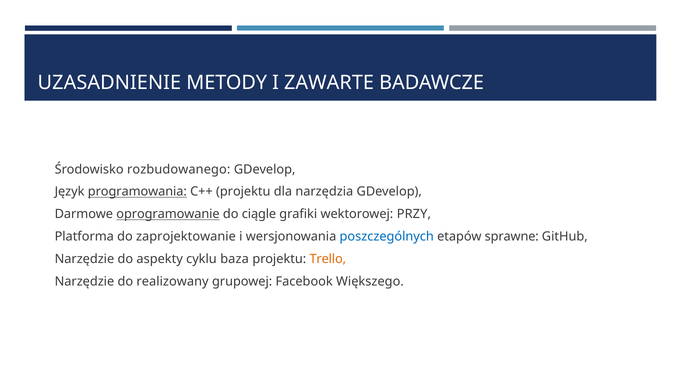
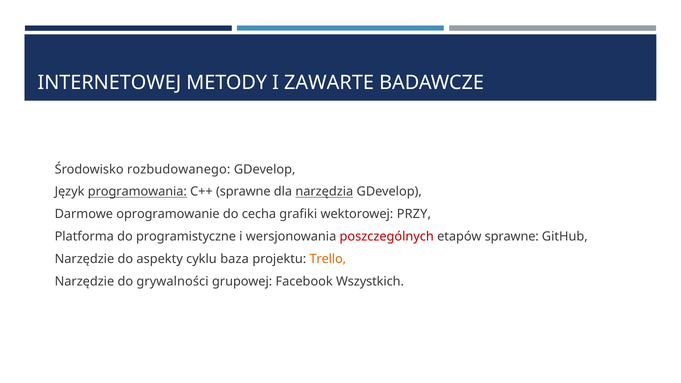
UZASADNIENIE: UZASADNIENIE -> INTERNETOWEJ
C++ projektu: projektu -> sprawne
narzędzia underline: none -> present
oprogramowanie underline: present -> none
ciągle: ciągle -> cecha
zaprojektowanie: zaprojektowanie -> programistyczne
poszczególnych colour: blue -> red
realizowany: realizowany -> grywalności
Większego: Większego -> Wszystkich
